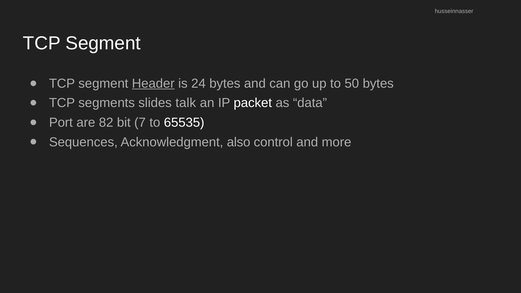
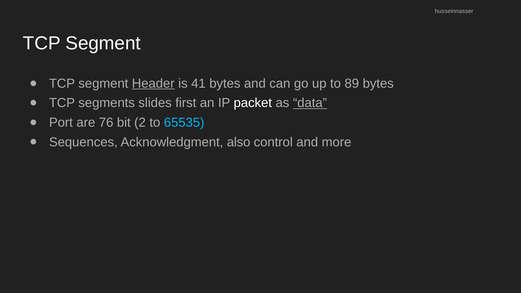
24: 24 -> 41
50: 50 -> 89
talk: talk -> first
data underline: none -> present
82: 82 -> 76
7: 7 -> 2
65535 colour: white -> light blue
